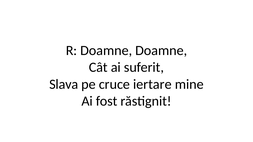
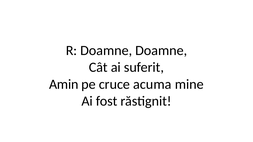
Slava: Slava -> Amin
iertare: iertare -> acuma
